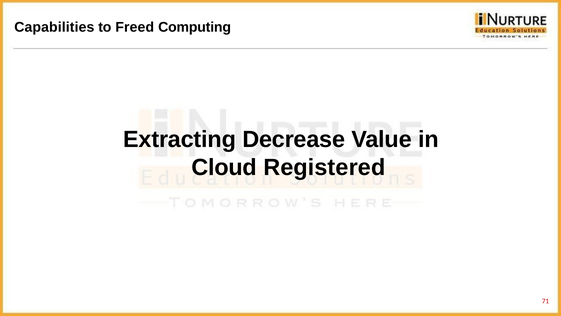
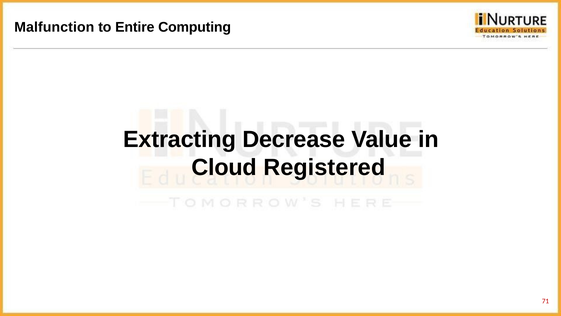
Capabilities: Capabilities -> Malfunction
Freed: Freed -> Entire
